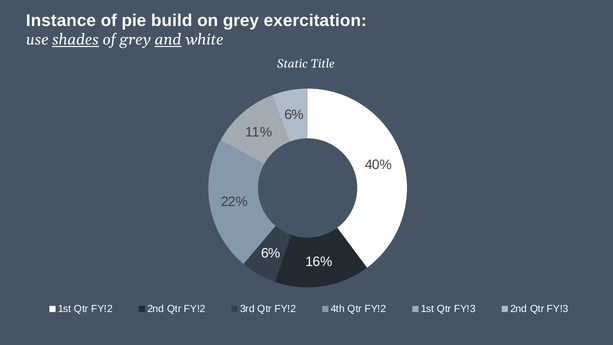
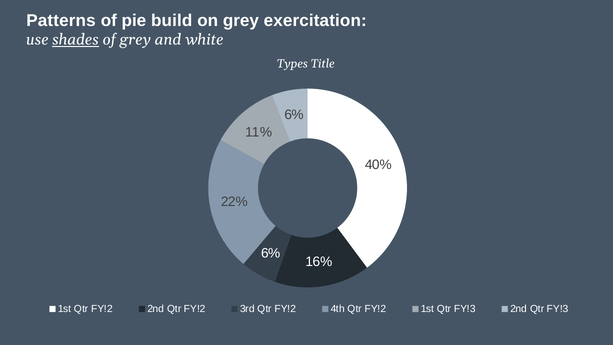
Instance: Instance -> Patterns
and underline: present -> none
Static: Static -> Types
